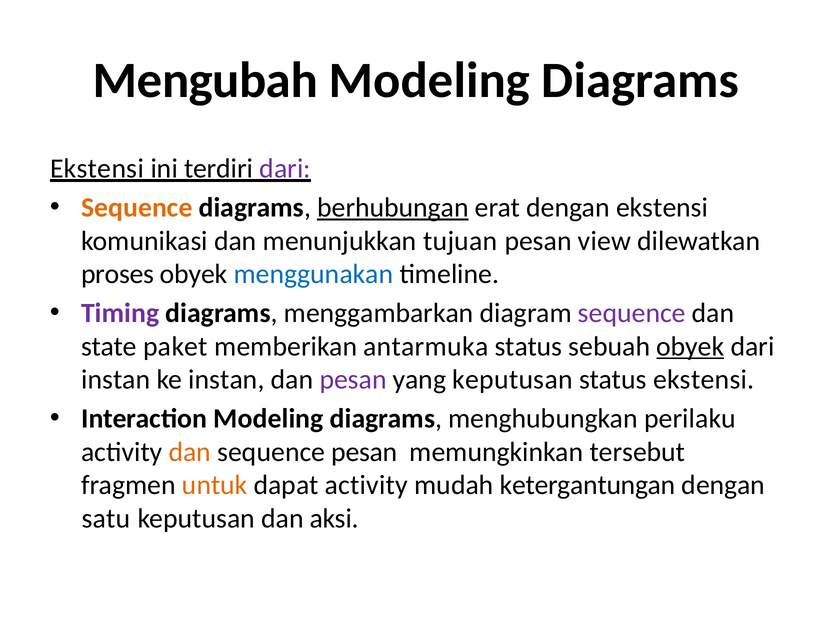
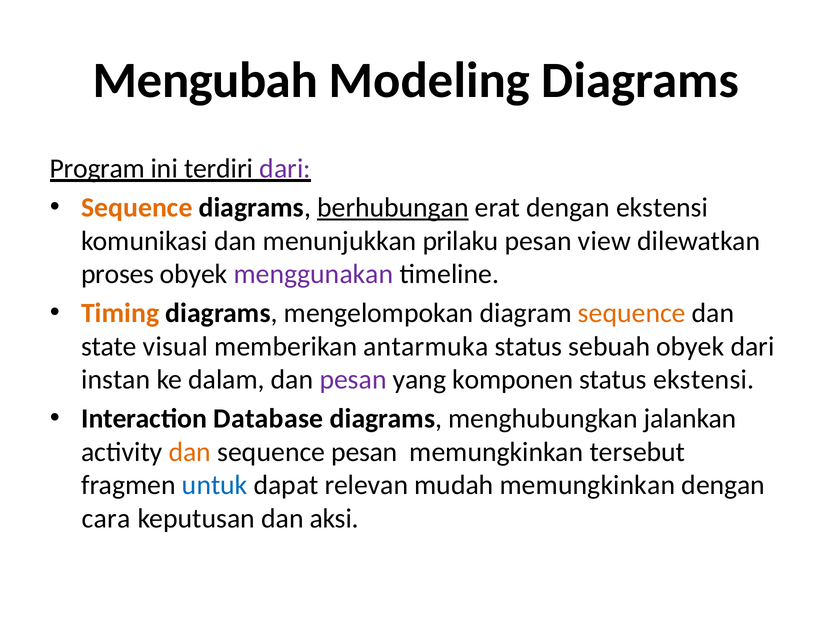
Ekstensi at (97, 169): Ekstensi -> Program
tujuan: tujuan -> prilaku
menggunakan colour: blue -> purple
Timing colour: purple -> orange
menggambarkan: menggambarkan -> mengelompokan
sequence at (632, 313) colour: purple -> orange
paket: paket -> visual
obyek at (690, 346) underline: present -> none
ke instan: instan -> dalam
yang keputusan: keputusan -> komponen
Interaction Modeling: Modeling -> Database
perilaku: perilaku -> jalankan
untuk colour: orange -> blue
dapat activity: activity -> relevan
mudah ketergantungan: ketergantungan -> memungkinkan
satu: satu -> cara
